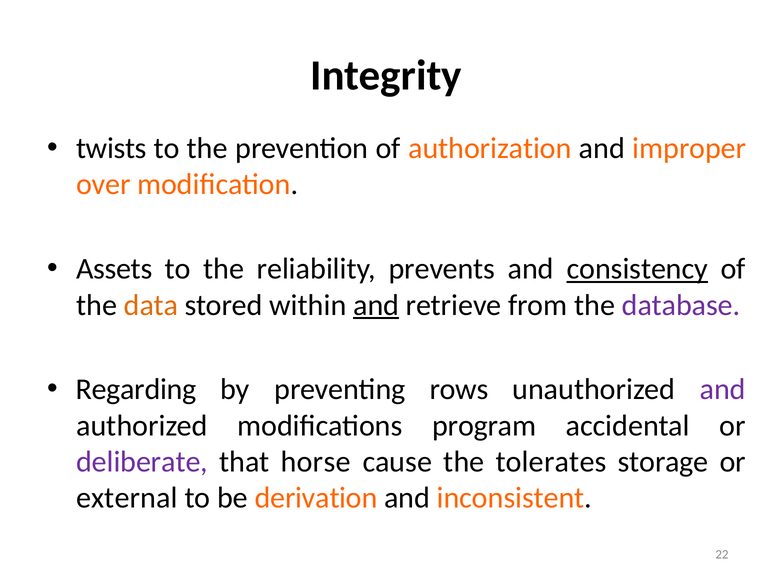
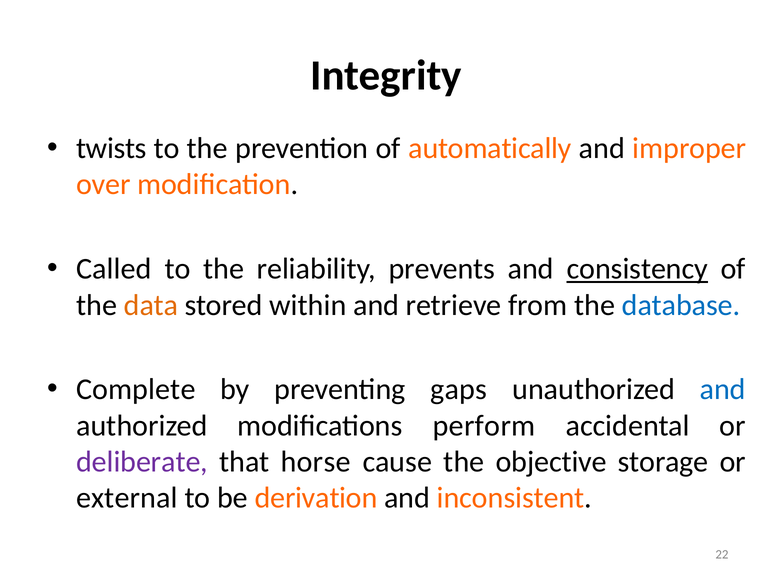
authorization: authorization -> automatically
Assets: Assets -> Called
and at (376, 305) underline: present -> none
database colour: purple -> blue
Regarding: Regarding -> Complete
rows: rows -> gaps
and at (723, 390) colour: purple -> blue
program: program -> perform
tolerates: tolerates -> objective
